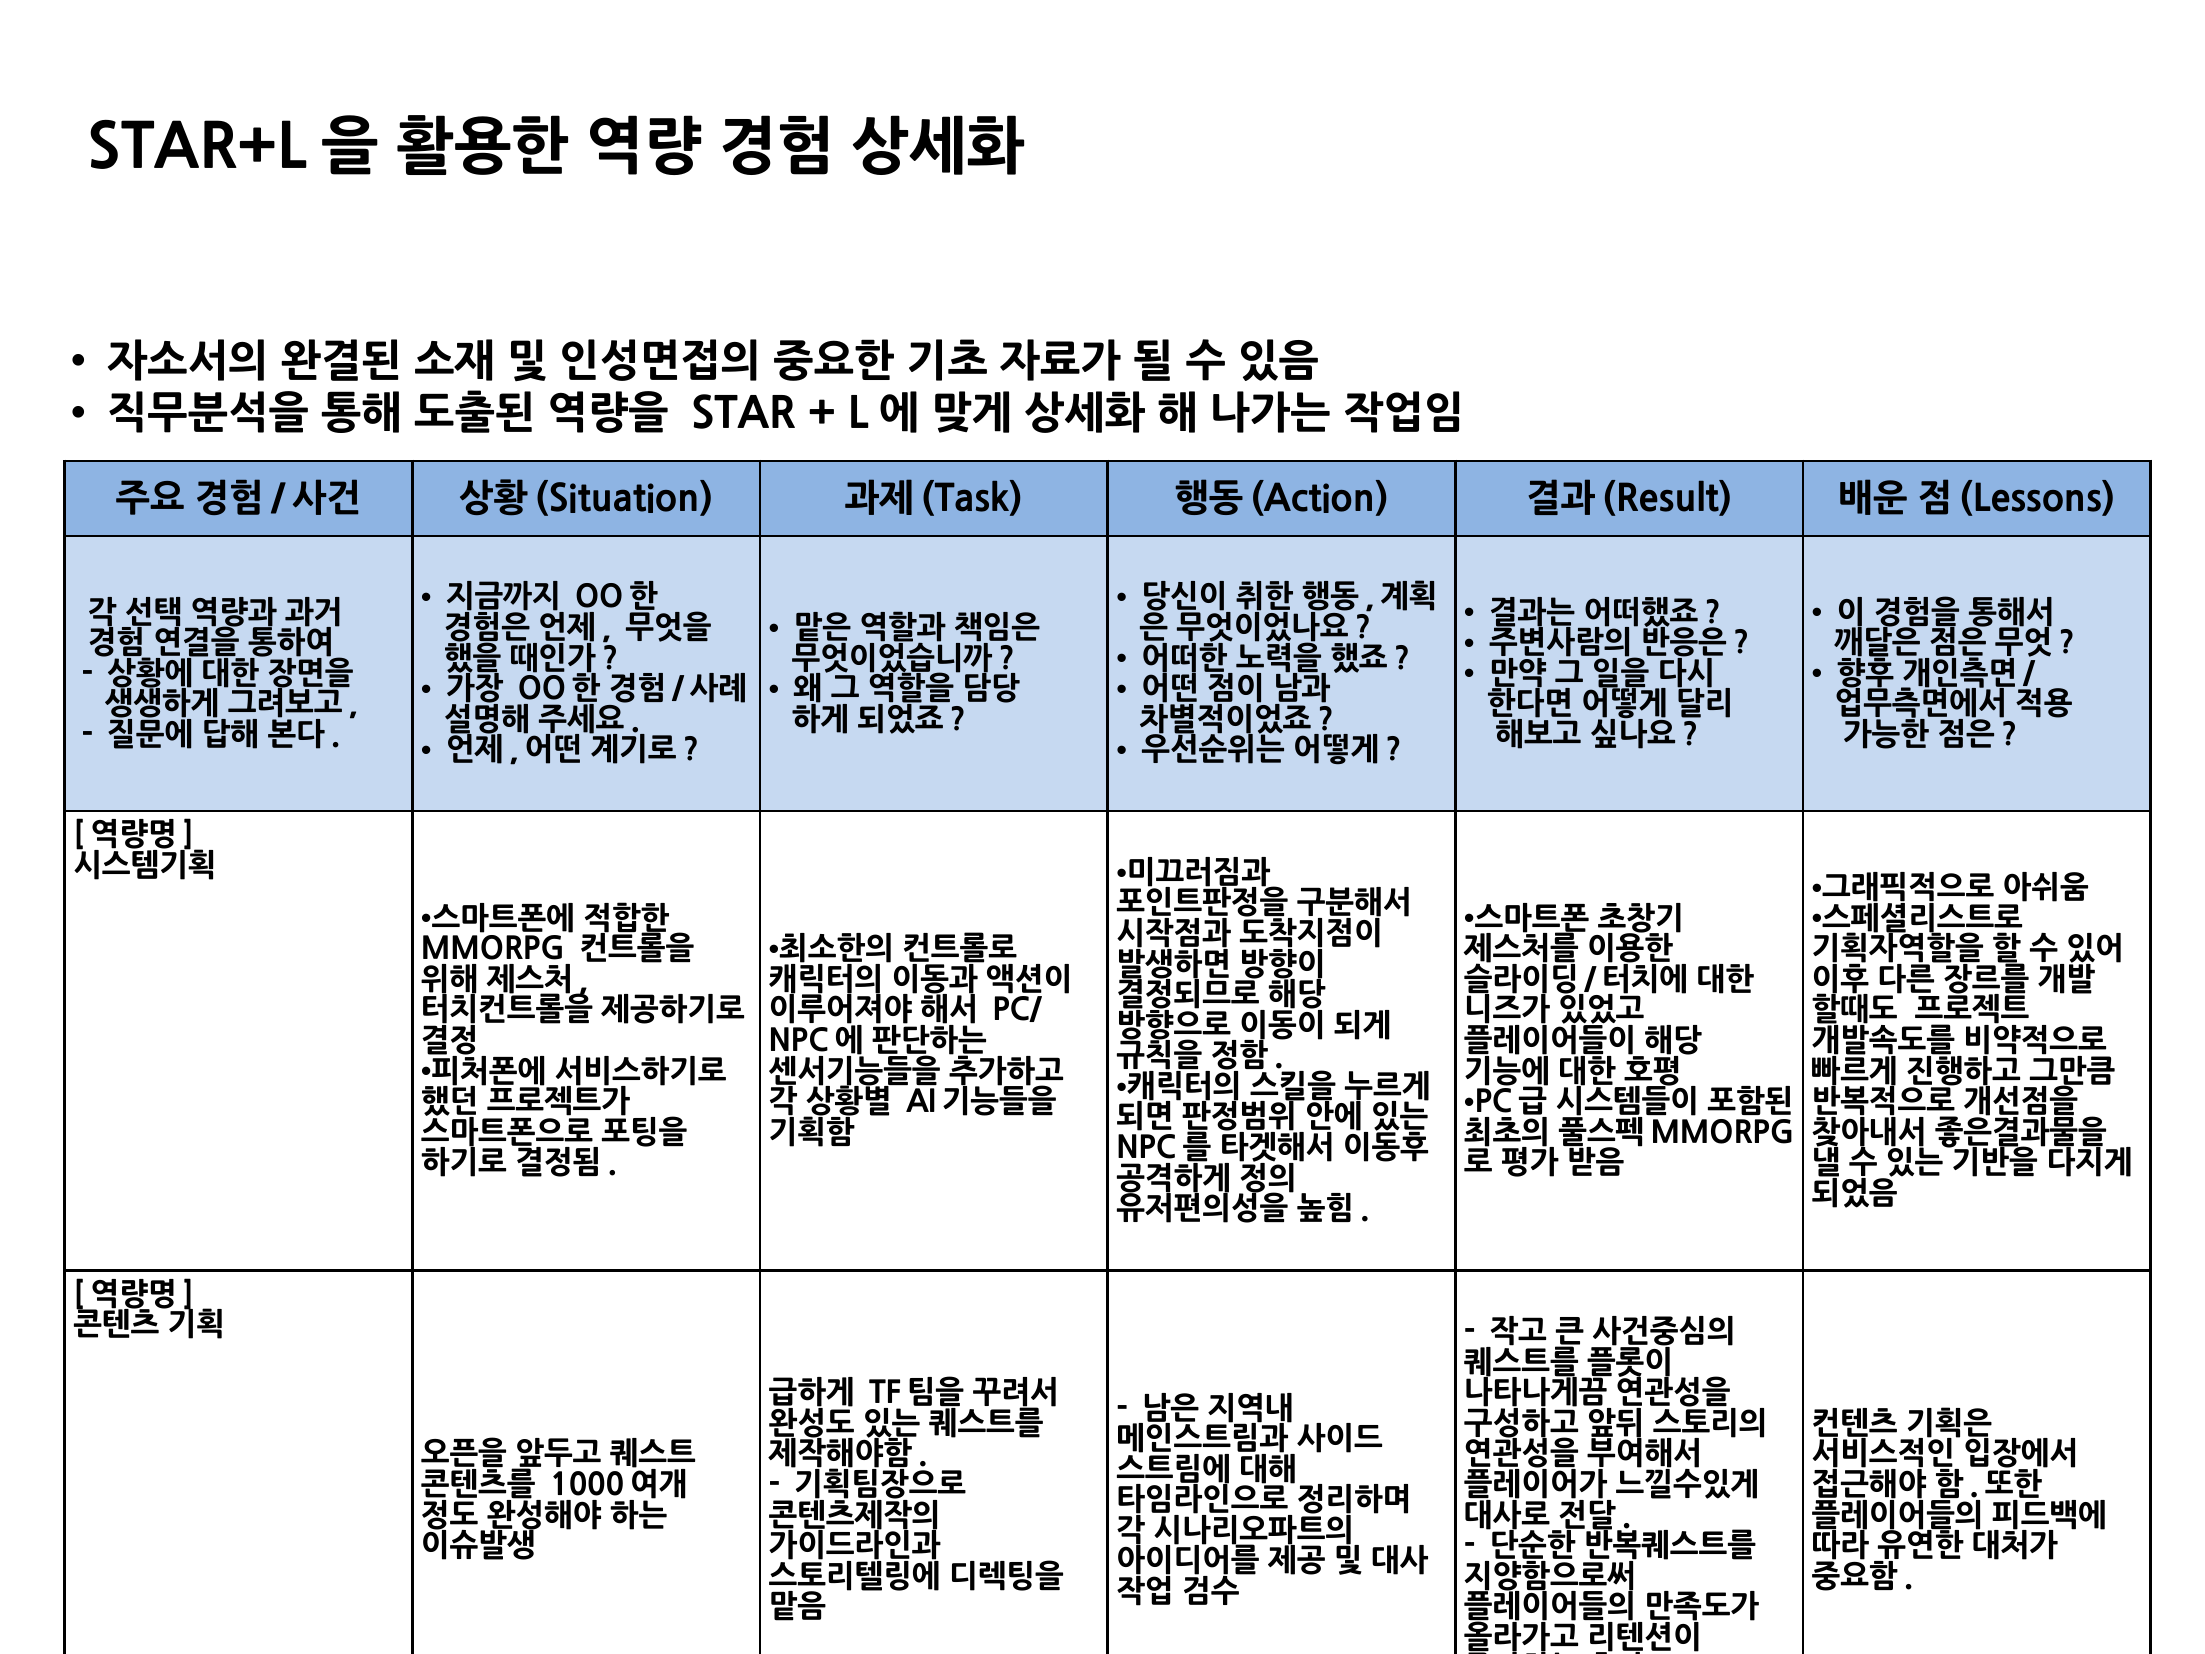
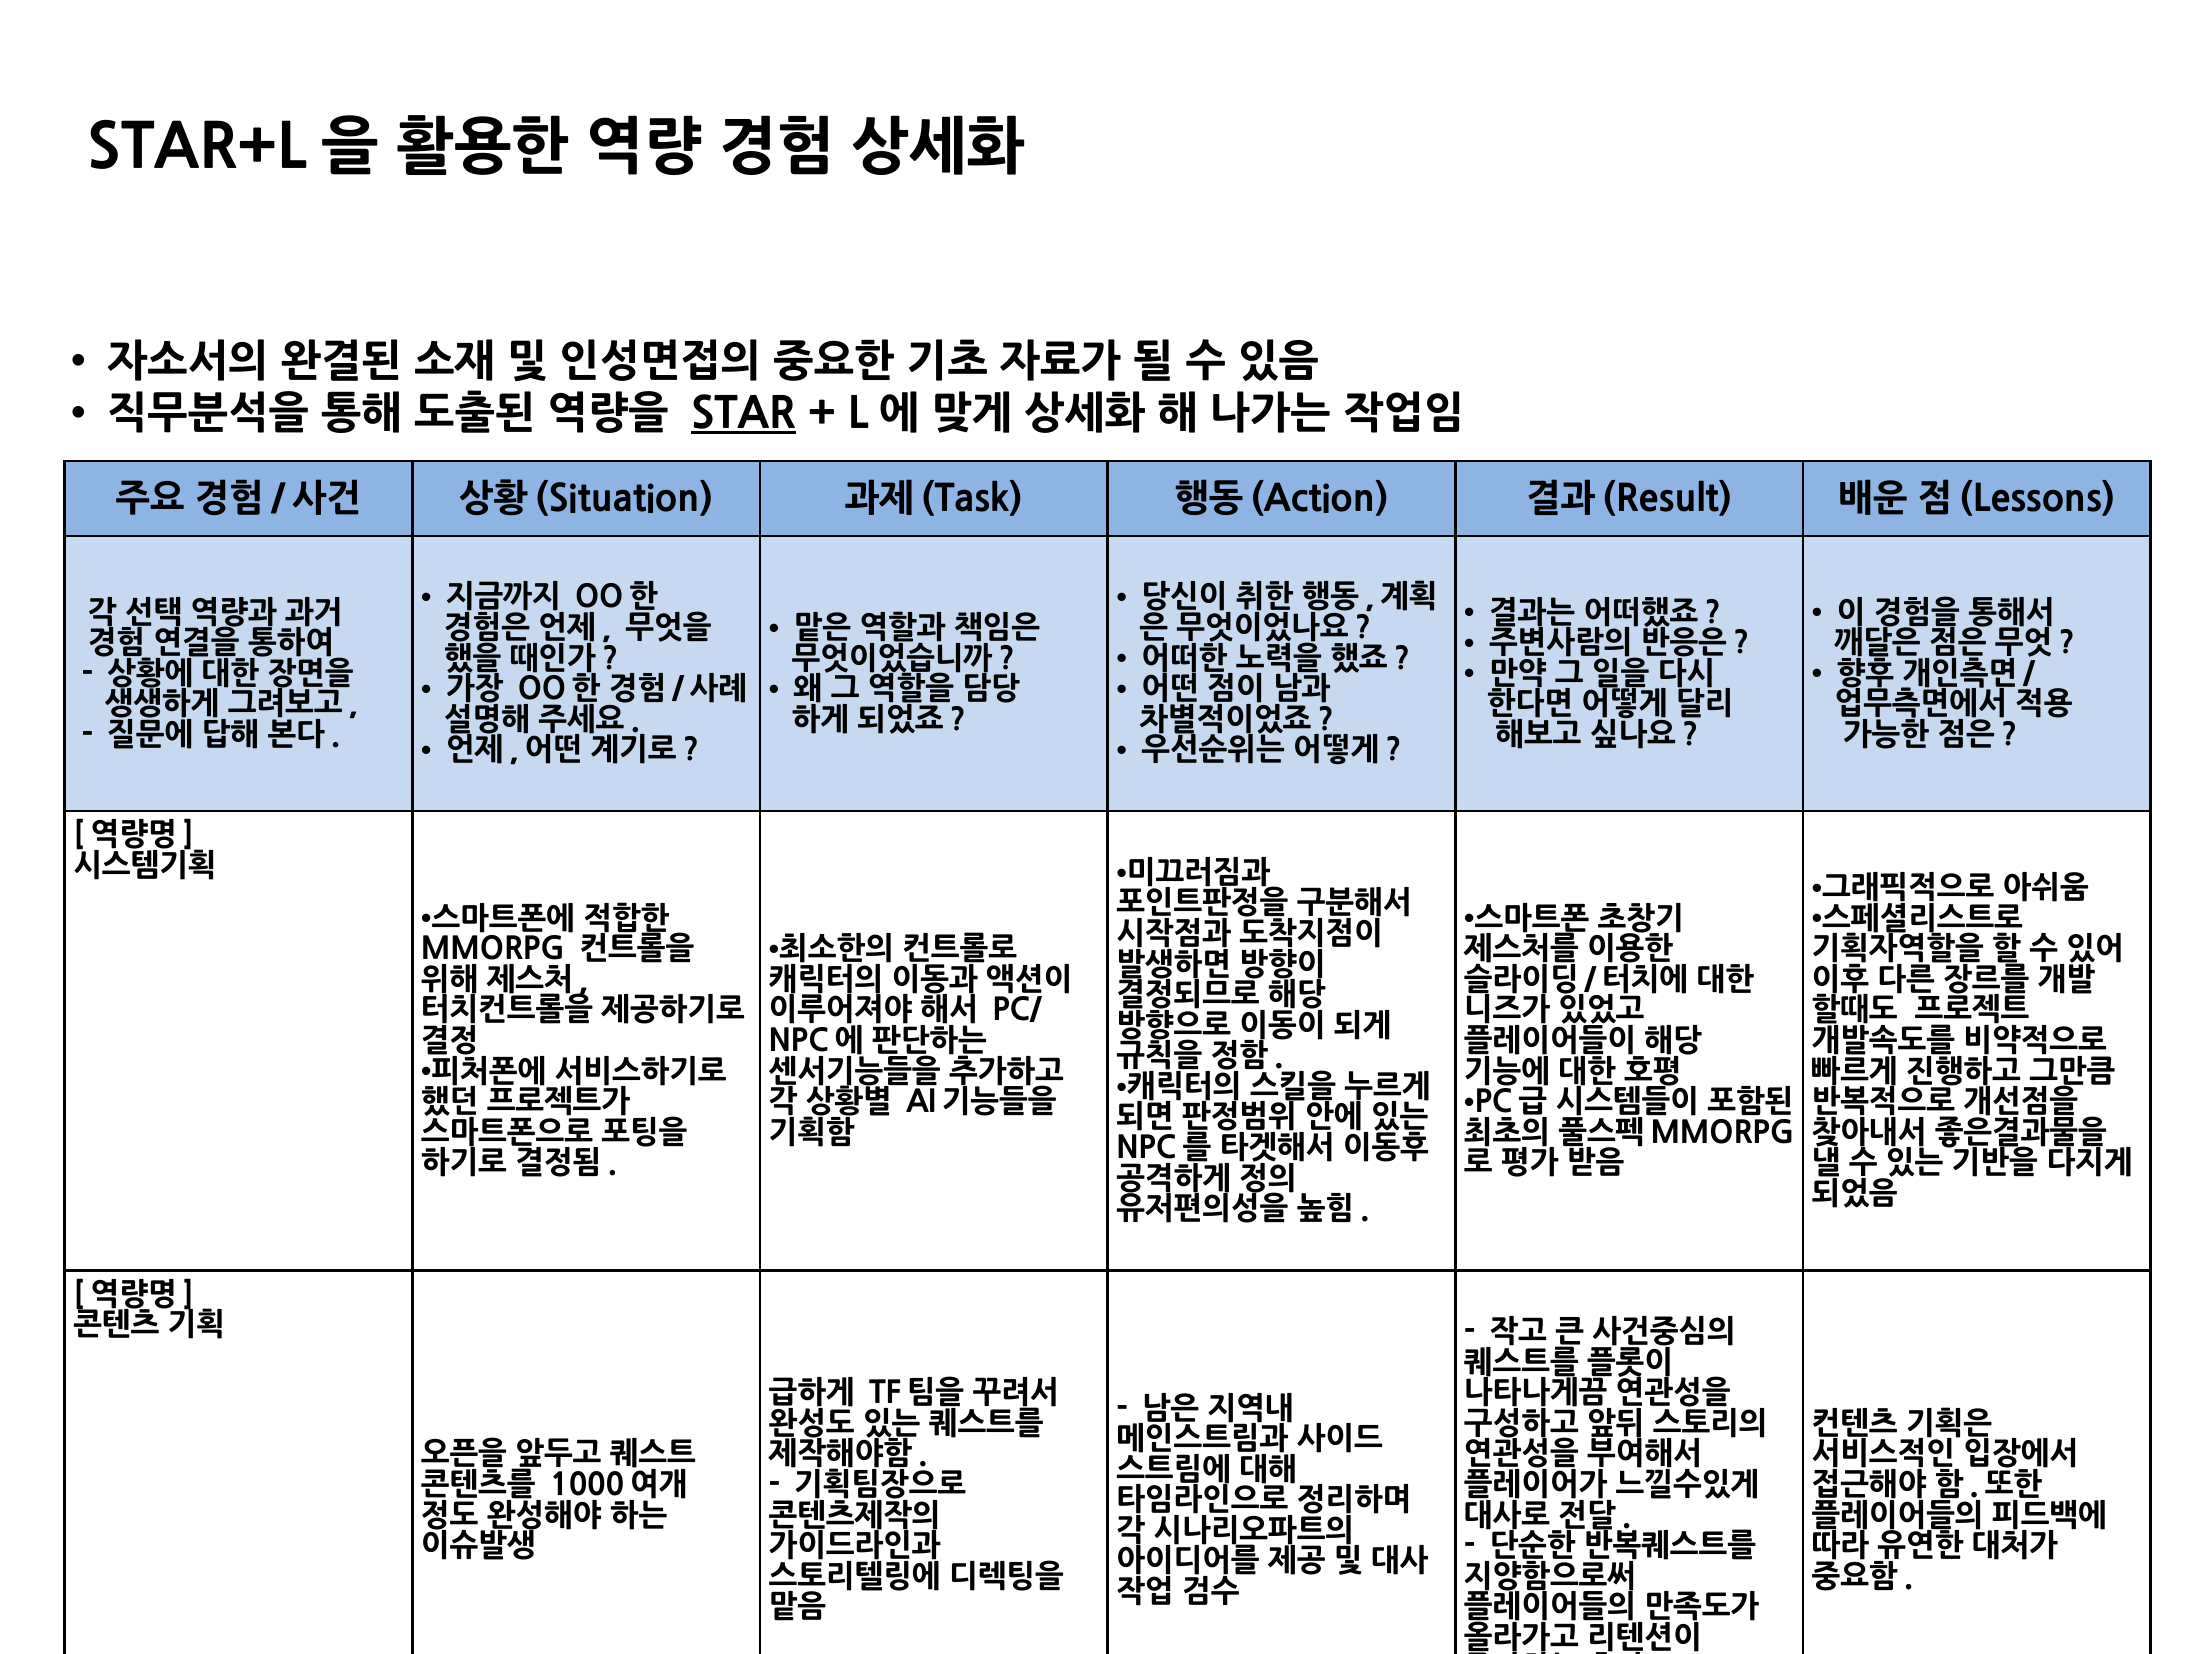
STAR underline: none -> present
